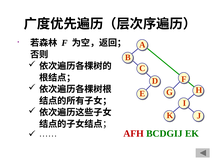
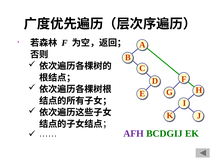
AFH colour: red -> purple
